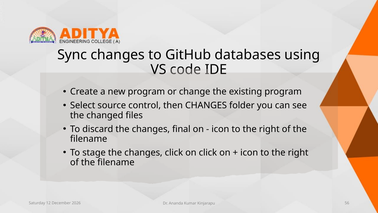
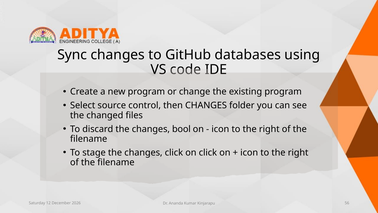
final: final -> bool
